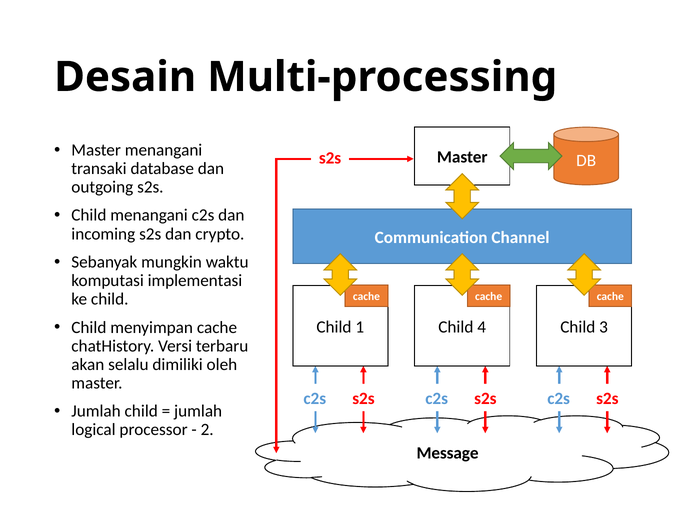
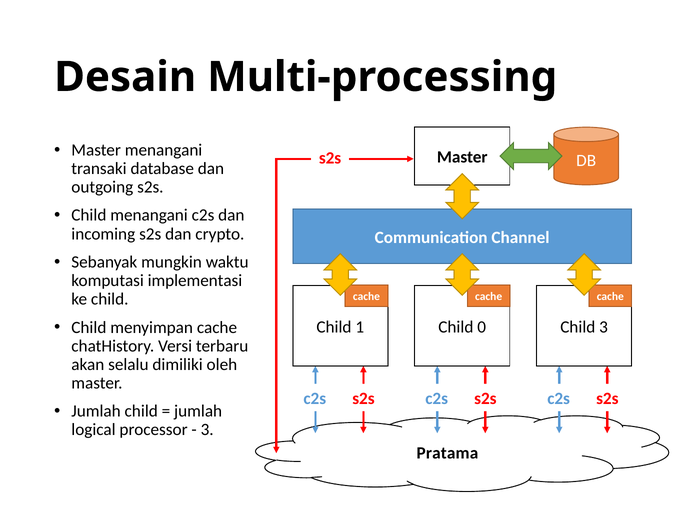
4: 4 -> 0
2 at (207, 430): 2 -> 3
Message: Message -> Pratama
